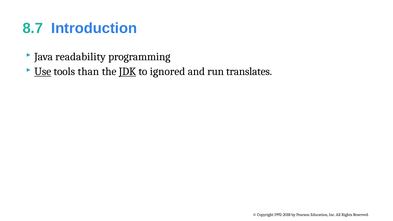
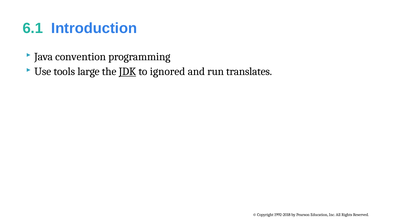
8.7: 8.7 -> 6.1
readability: readability -> convention
Use underline: present -> none
than: than -> large
